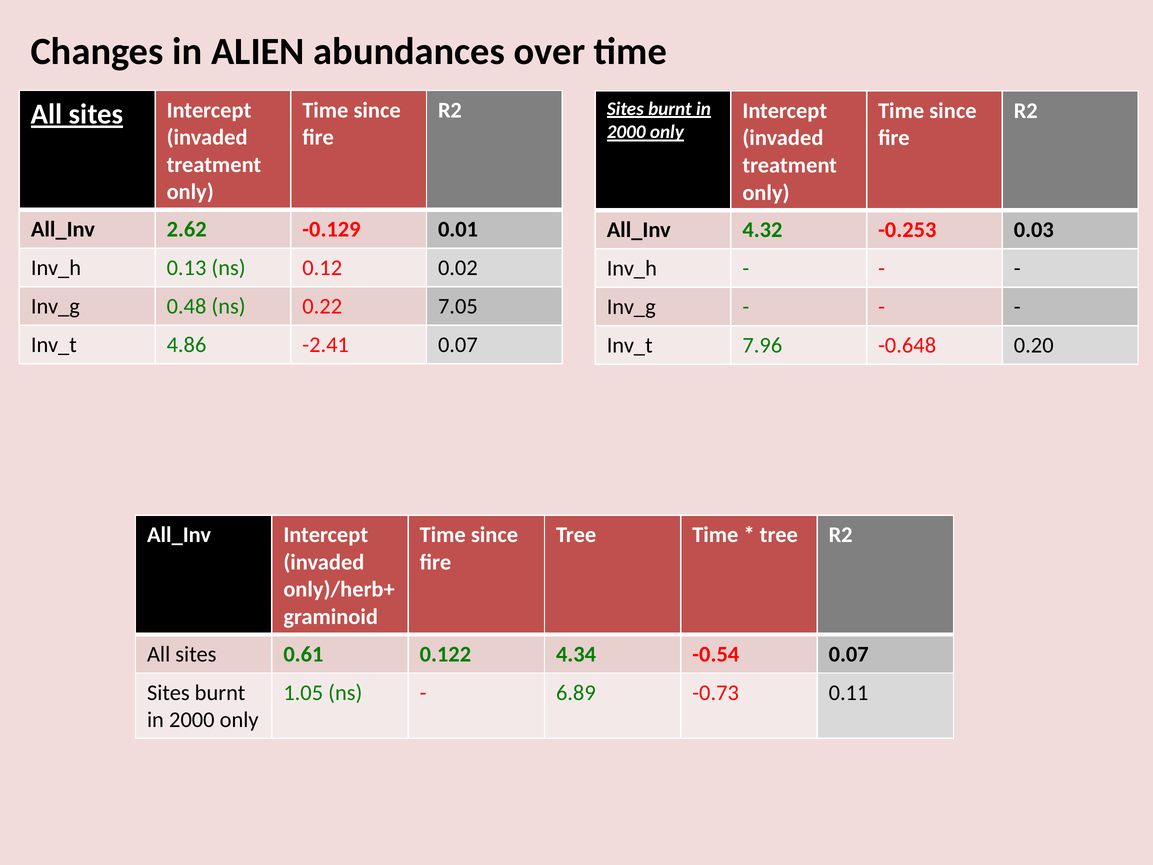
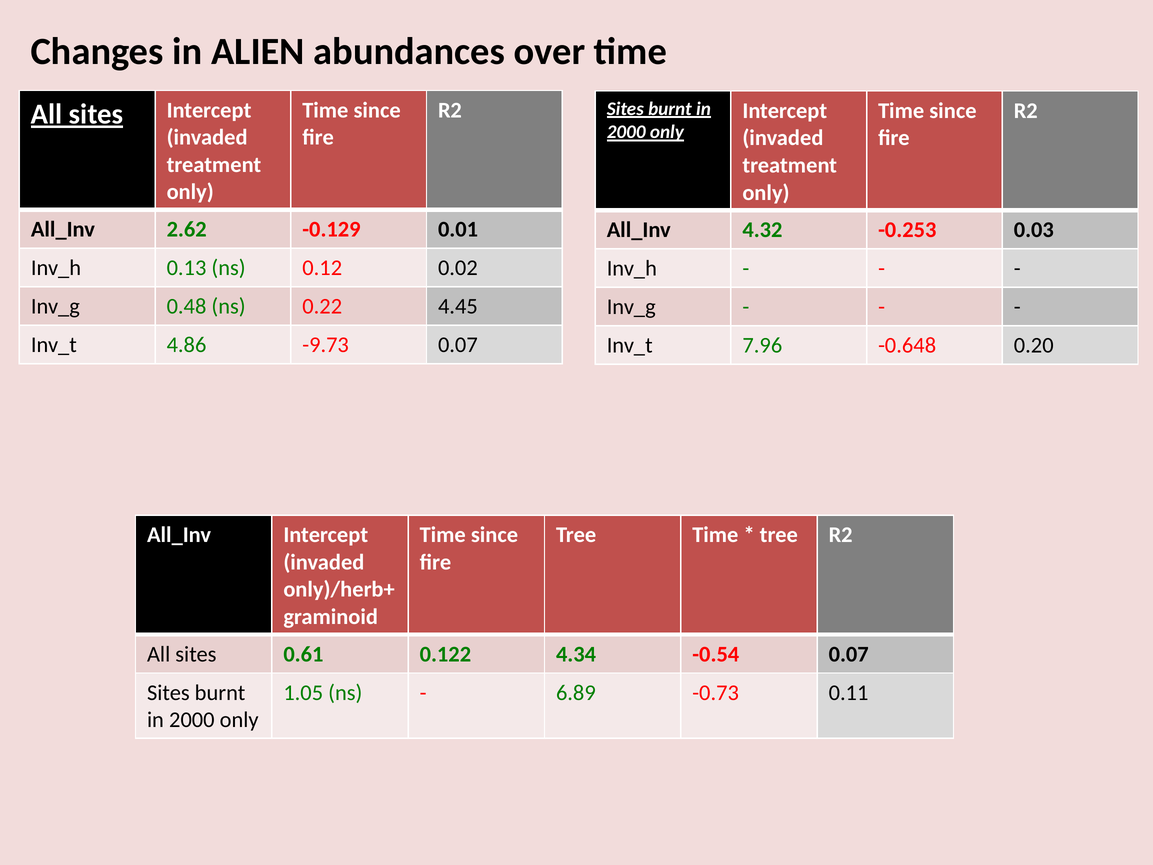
7.05: 7.05 -> 4.45
-2.41: -2.41 -> -9.73
